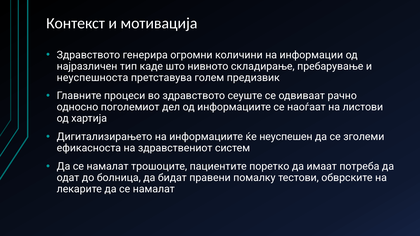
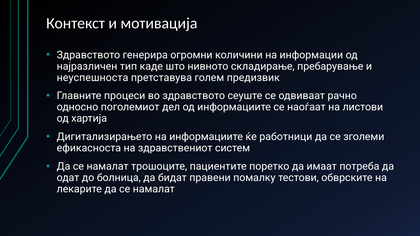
неуспешен: неуспешен -> работници
